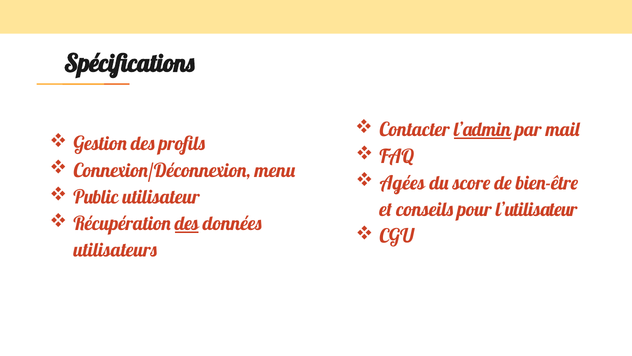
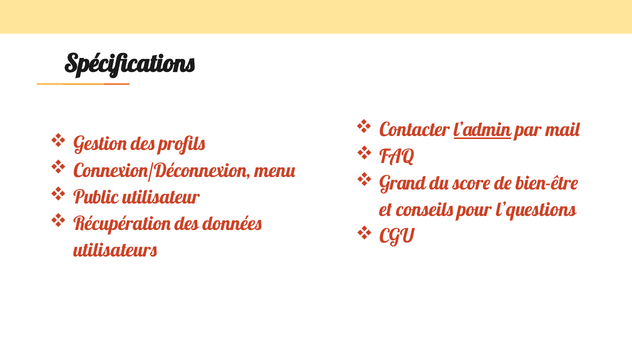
Agées: Agées -> Grand
l’utilisateur: l’utilisateur -> l’questions
des at (187, 224) underline: present -> none
